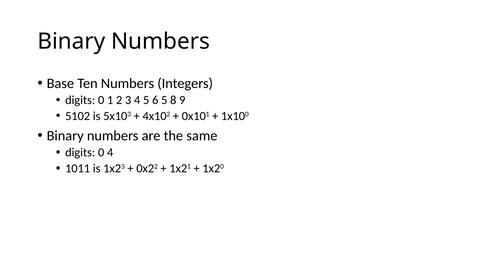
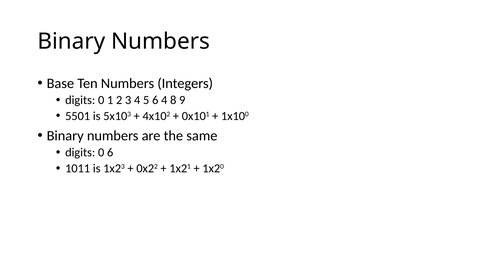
6 5: 5 -> 4
5102: 5102 -> 5501
0 4: 4 -> 6
